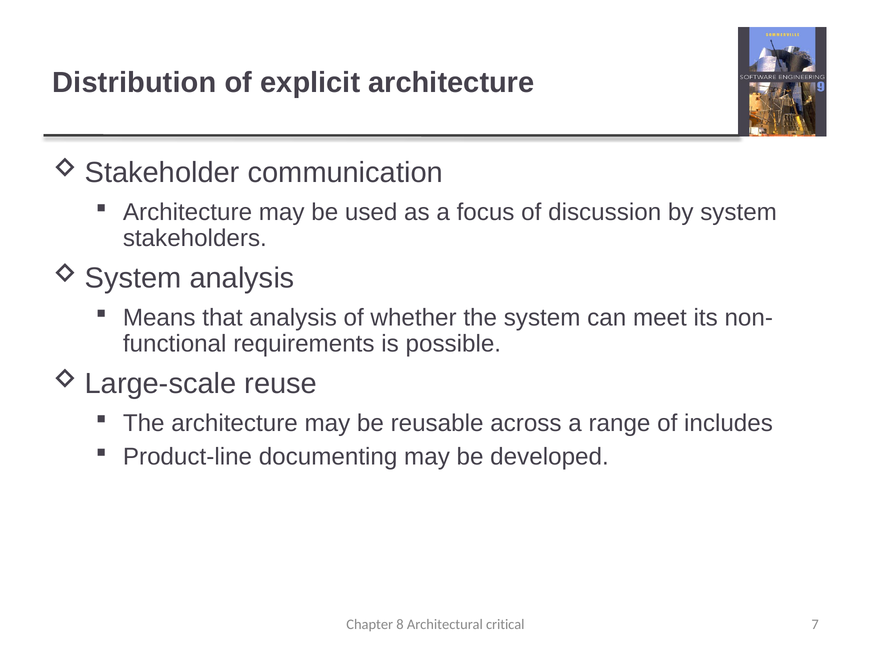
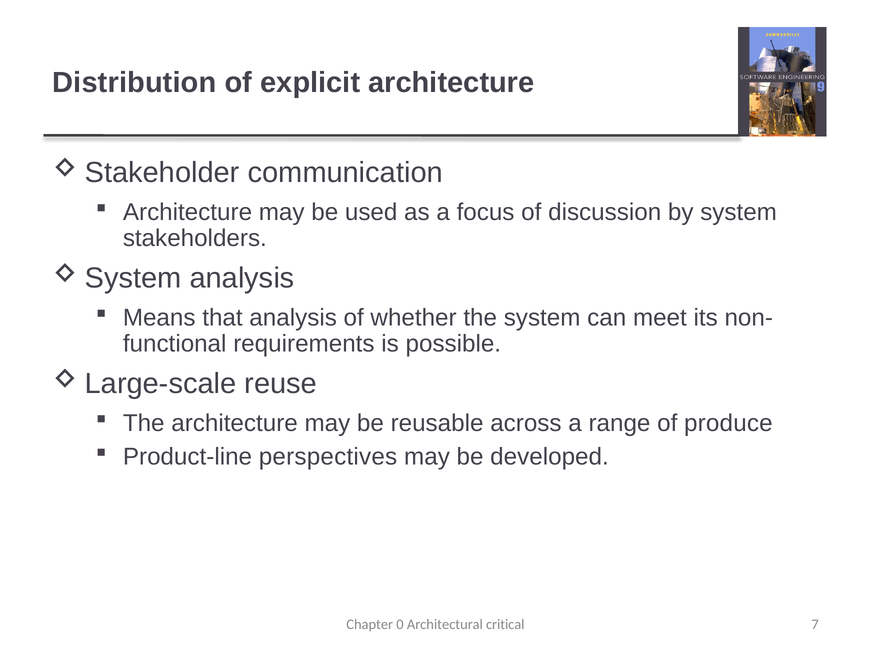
includes: includes -> produce
documenting: documenting -> perspectives
8: 8 -> 0
